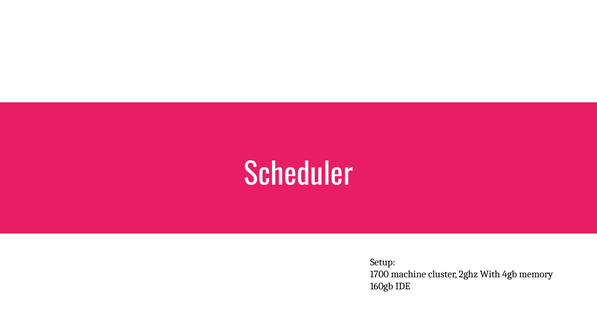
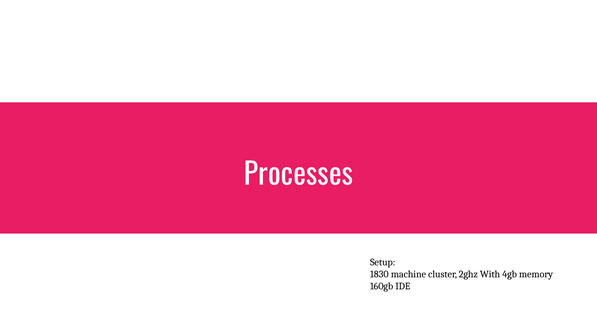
Scheduler: Scheduler -> Processes
1700: 1700 -> 1830
